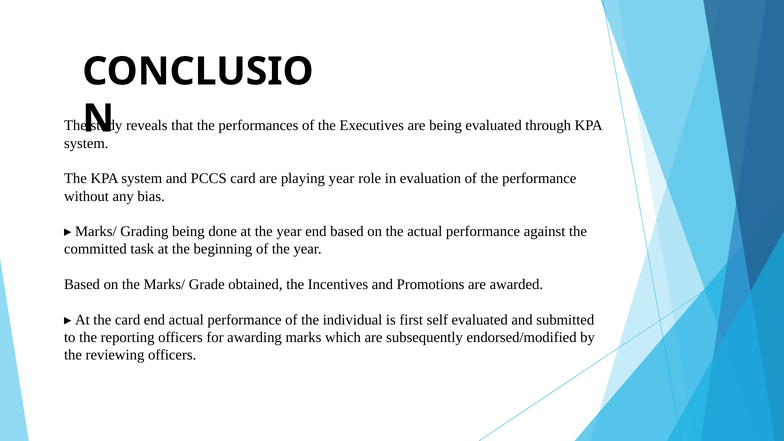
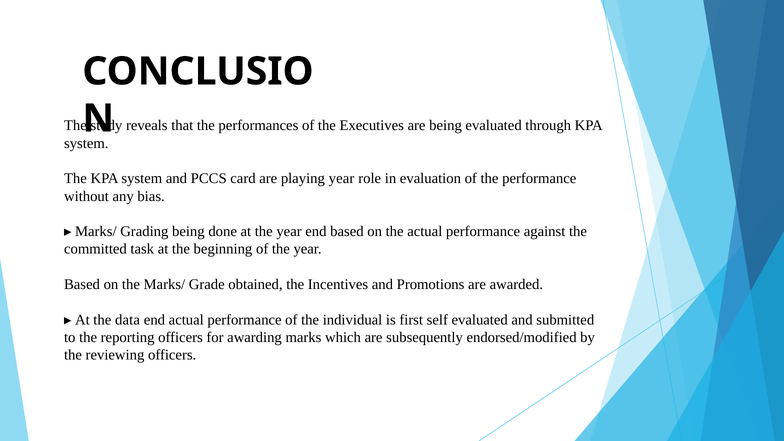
the card: card -> data
